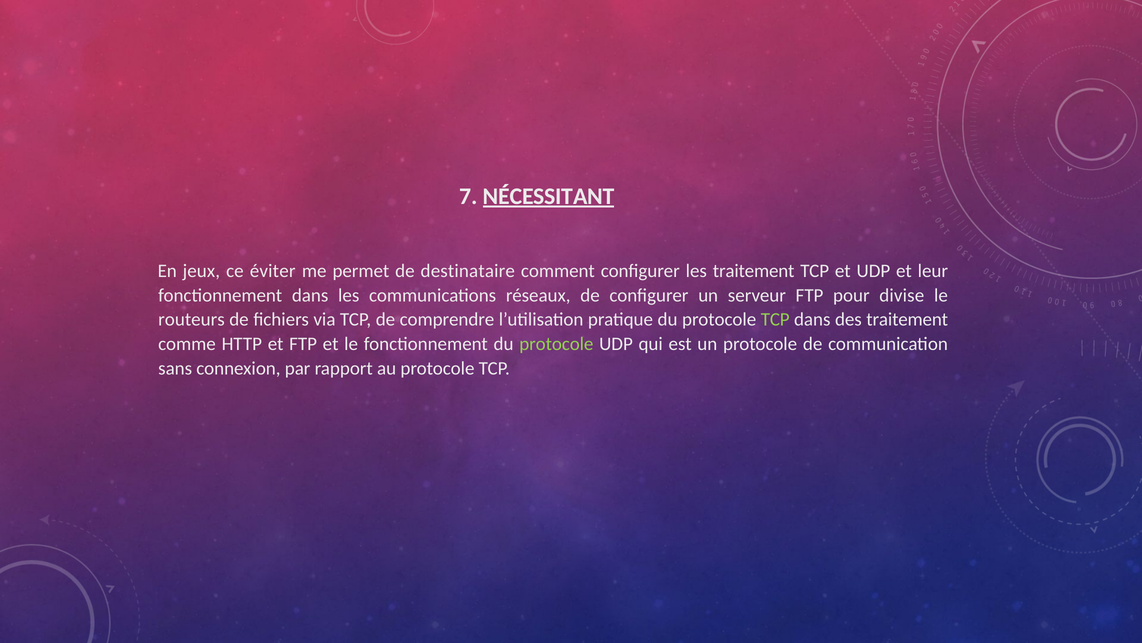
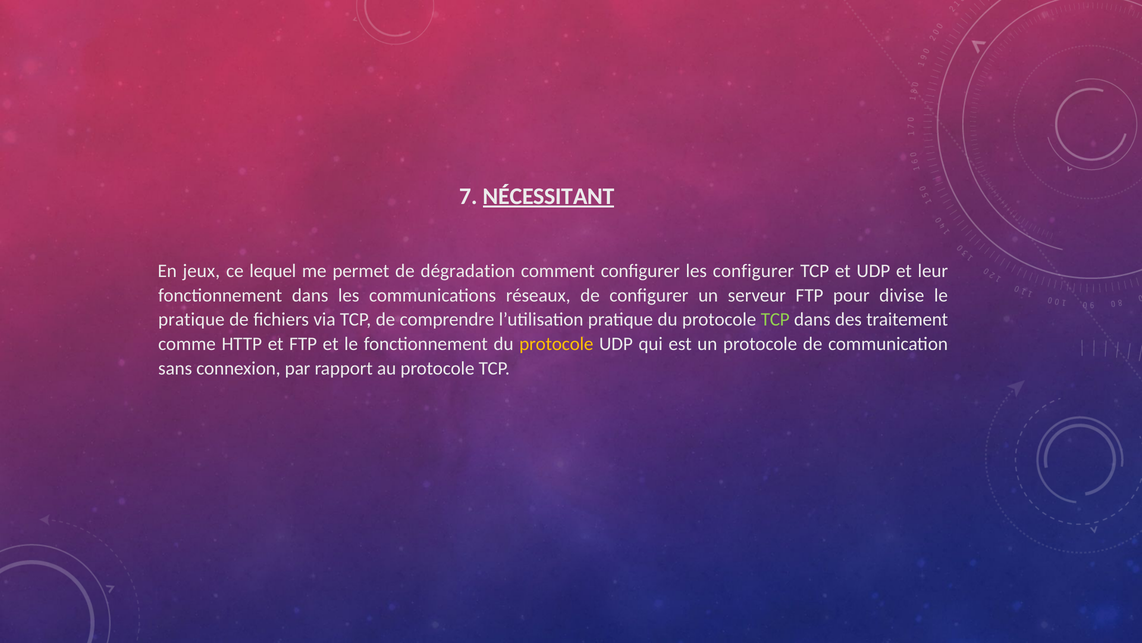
éviter: éviter -> lequel
destinataire: destinataire -> dégradation
les traitement: traitement -> configurer
routeurs at (191, 319): routeurs -> pratique
protocole at (556, 344) colour: light green -> yellow
